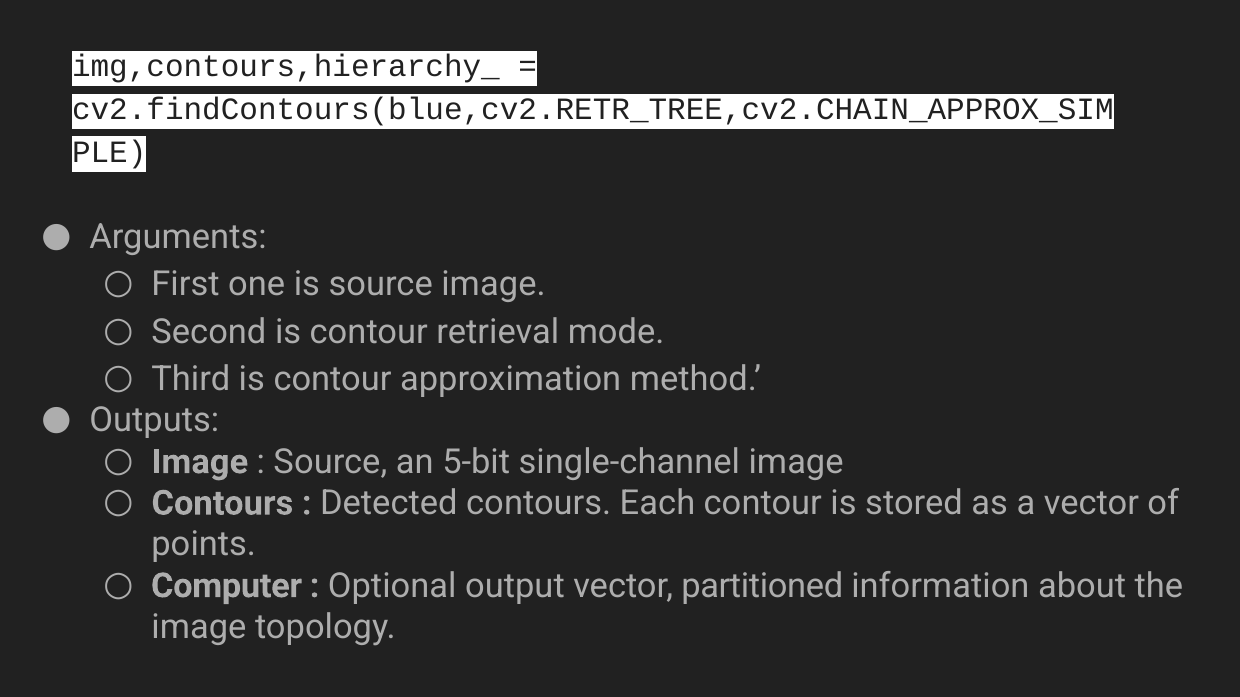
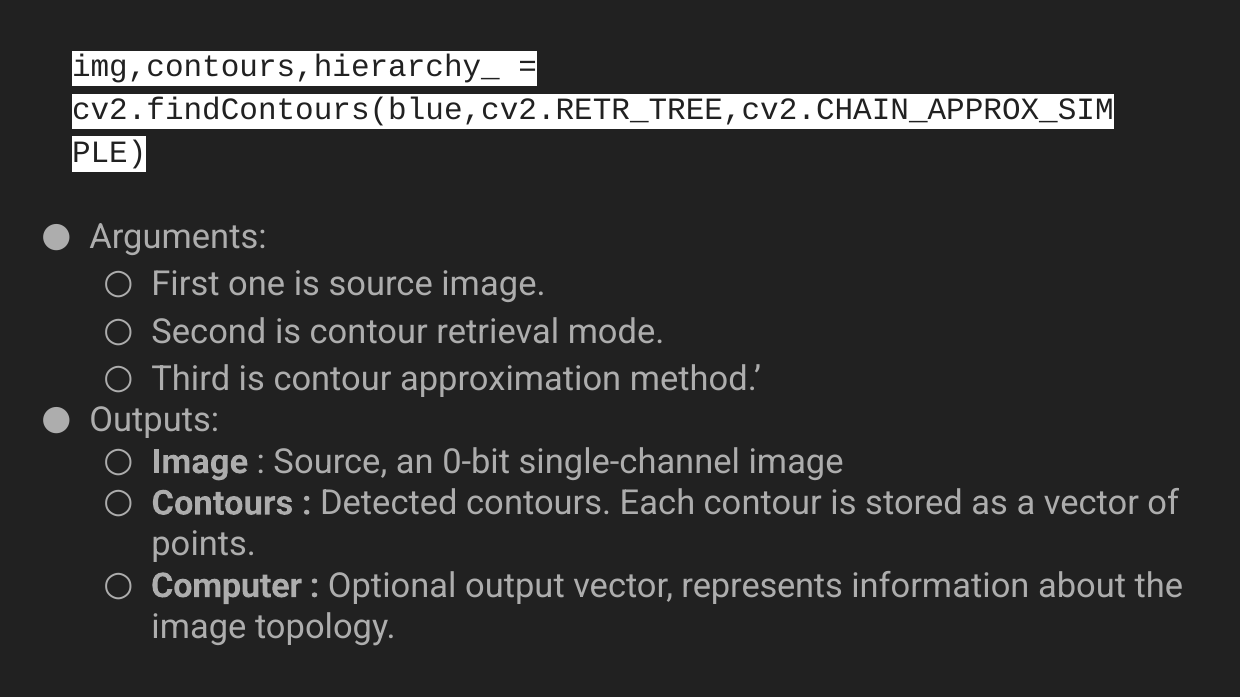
5-bit: 5-bit -> 0-bit
partitioned: partitioned -> represents
